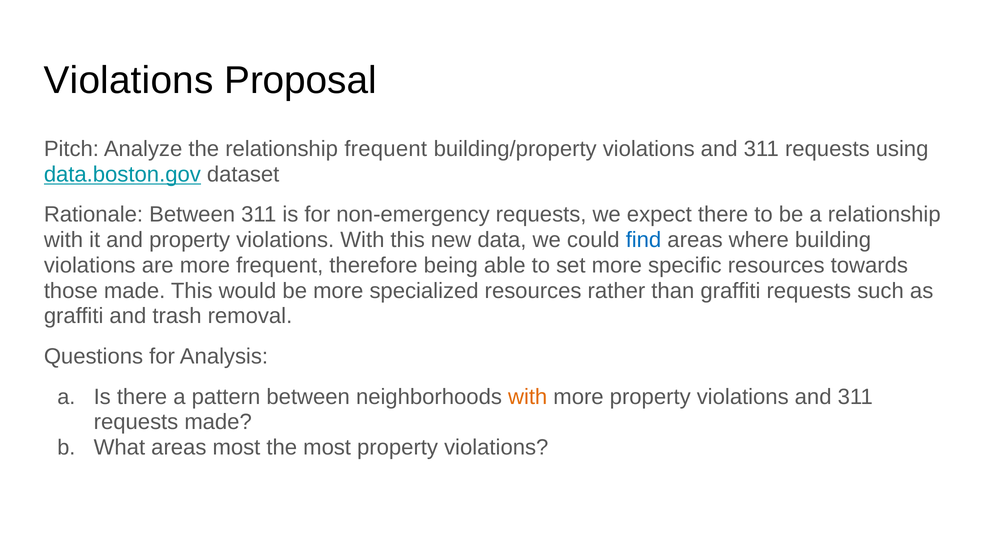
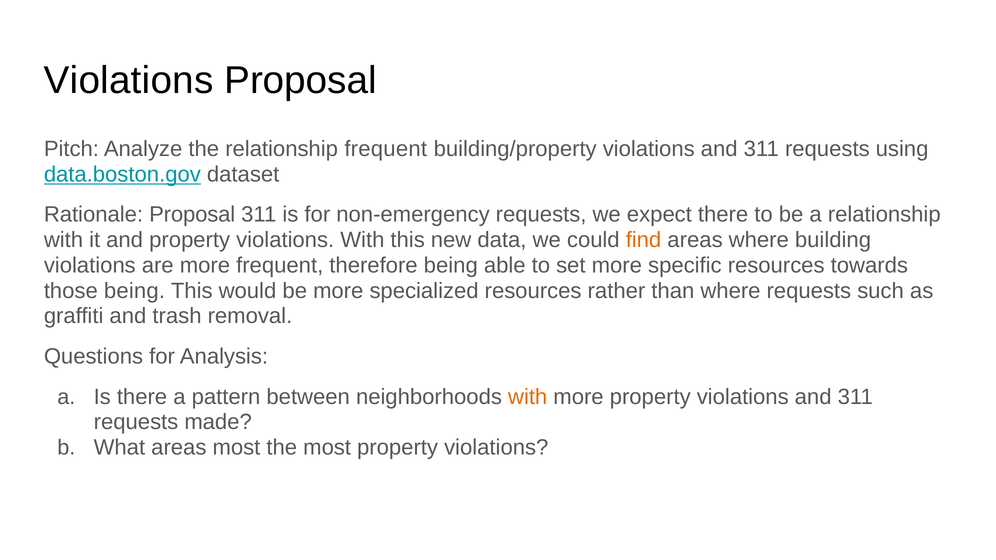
Rationale Between: Between -> Proposal
find colour: blue -> orange
those made: made -> being
than graffiti: graffiti -> where
